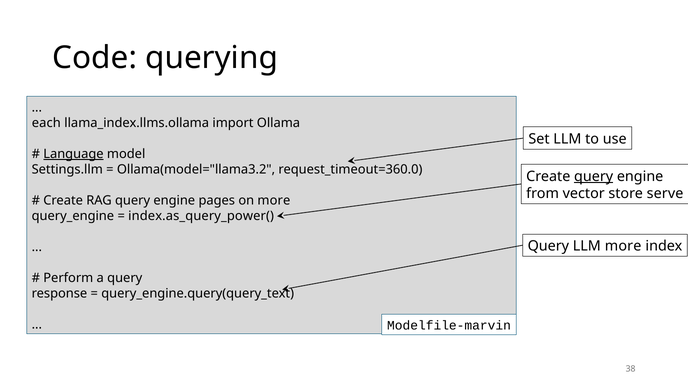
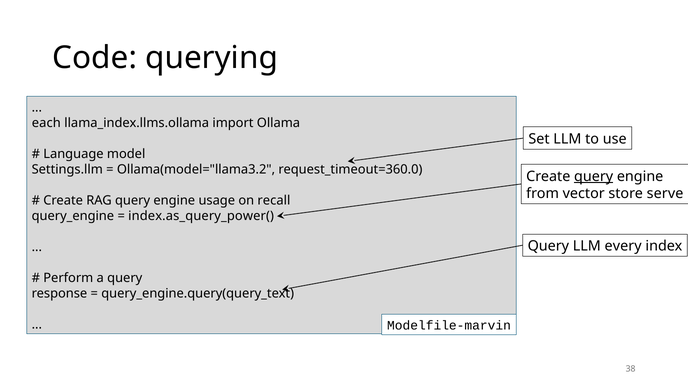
Language underline: present -> none
pages: pages -> usage
on more: more -> recall
LLM more: more -> every
